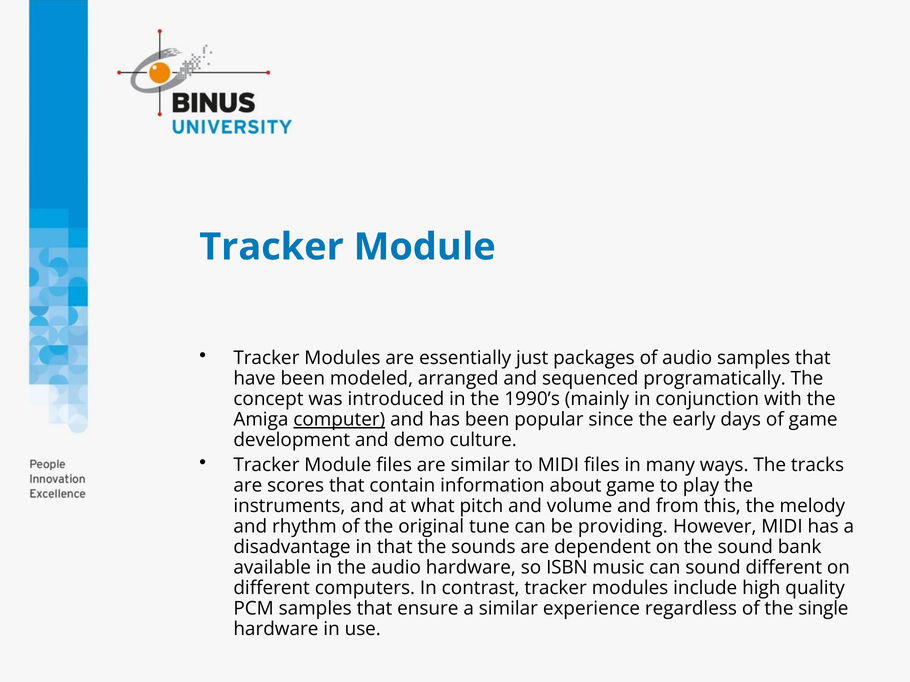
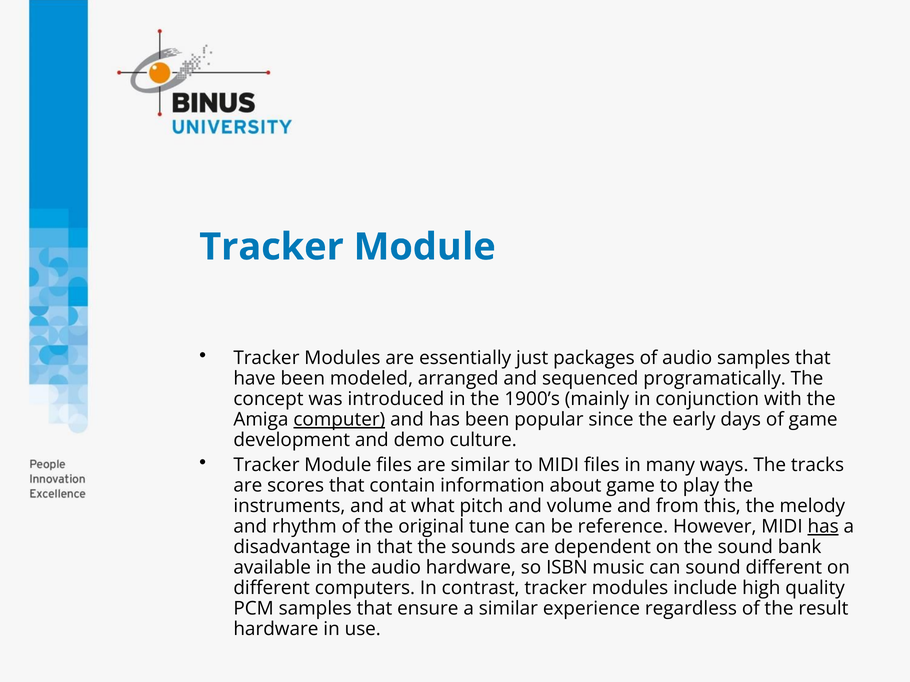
1990’s: 1990’s -> 1900’s
providing: providing -> reference
has at (823, 527) underline: none -> present
single: single -> result
